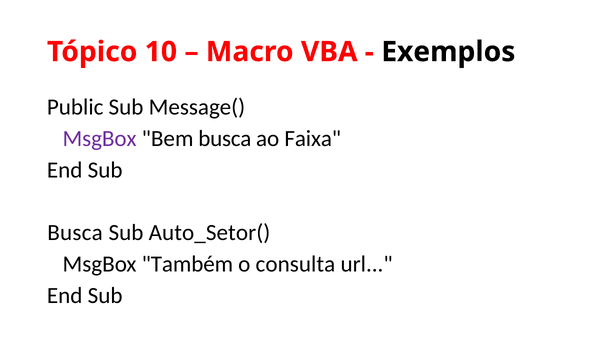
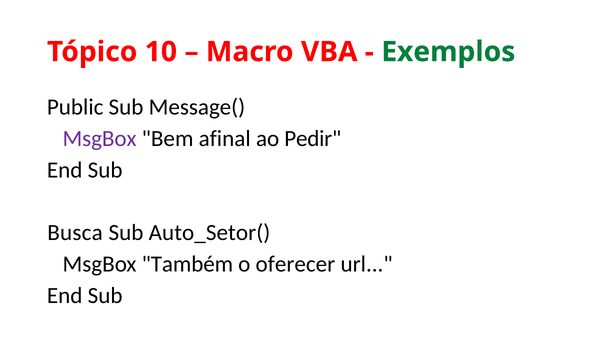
Exemplos colour: black -> green
Bem busca: busca -> afinal
Faixa: Faixa -> Pedir
consulta: consulta -> oferecer
